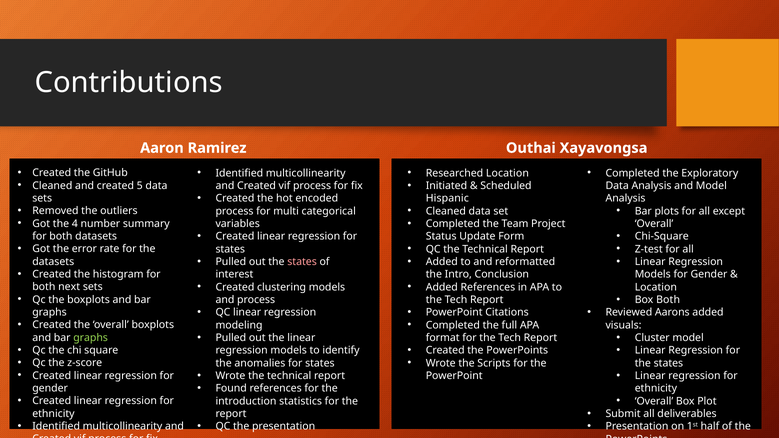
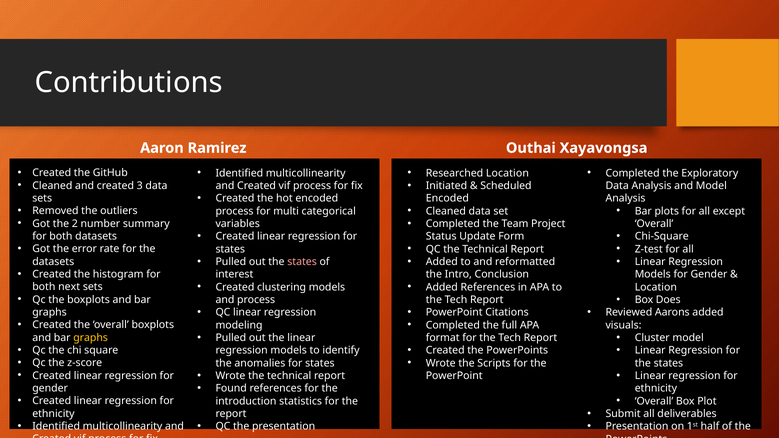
5: 5 -> 3
Hispanic at (447, 198): Hispanic -> Encoded
4: 4 -> 2
Box Both: Both -> Does
graphs at (91, 338) colour: light green -> yellow
